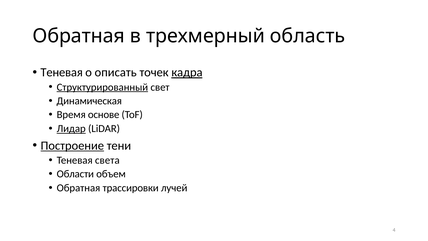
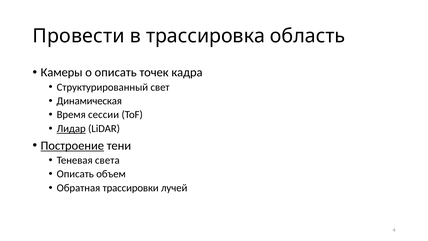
Обратная at (79, 36): Обратная -> Провести
трехмерный: трехмерный -> трассировка
Теневая at (62, 72): Теневая -> Камеры
кадра underline: present -> none
Структурированный underline: present -> none
основе: основе -> сессии
Области at (75, 174): Области -> Описать
